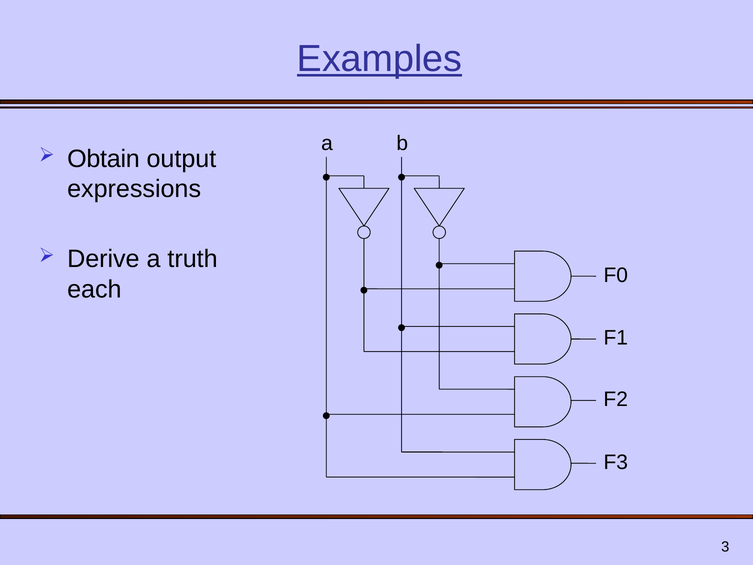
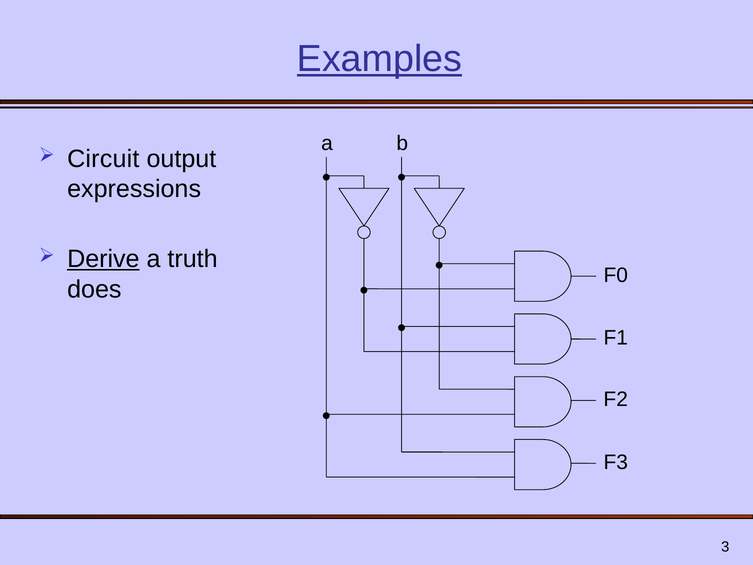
Obtain: Obtain -> Circuit
Derive underline: none -> present
each: each -> does
